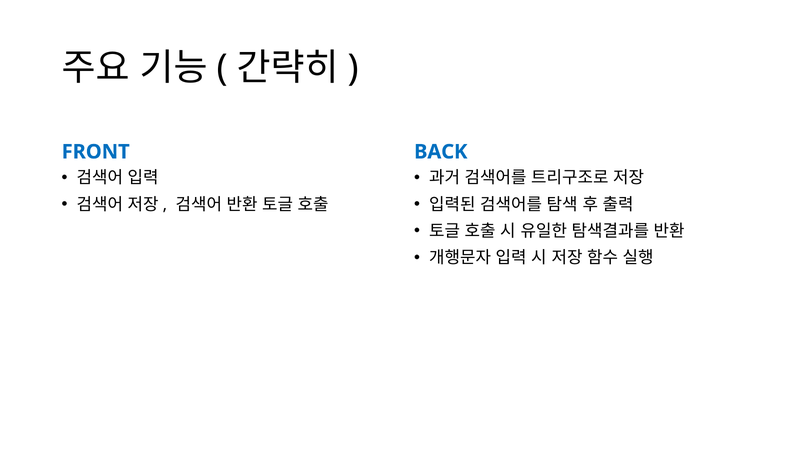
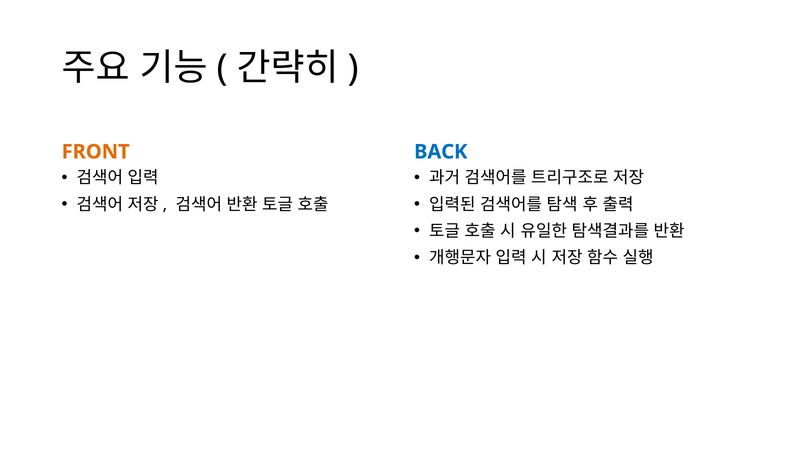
FRONT colour: blue -> orange
